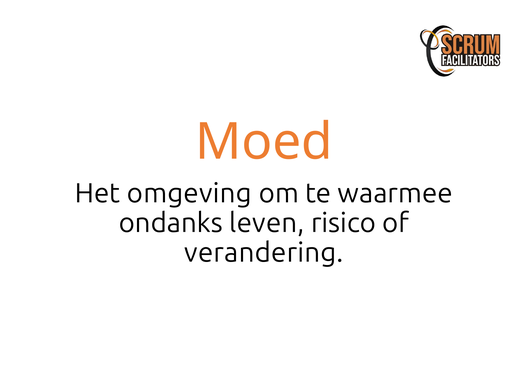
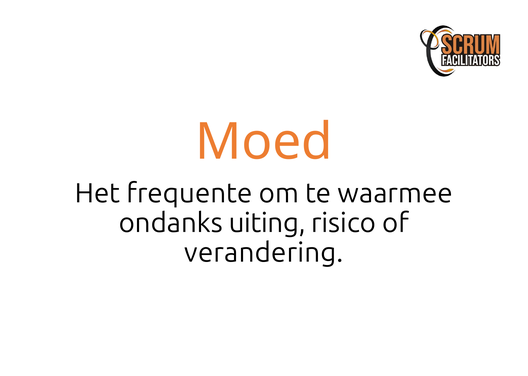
omgeving: omgeving -> frequente
leven: leven -> uiting
